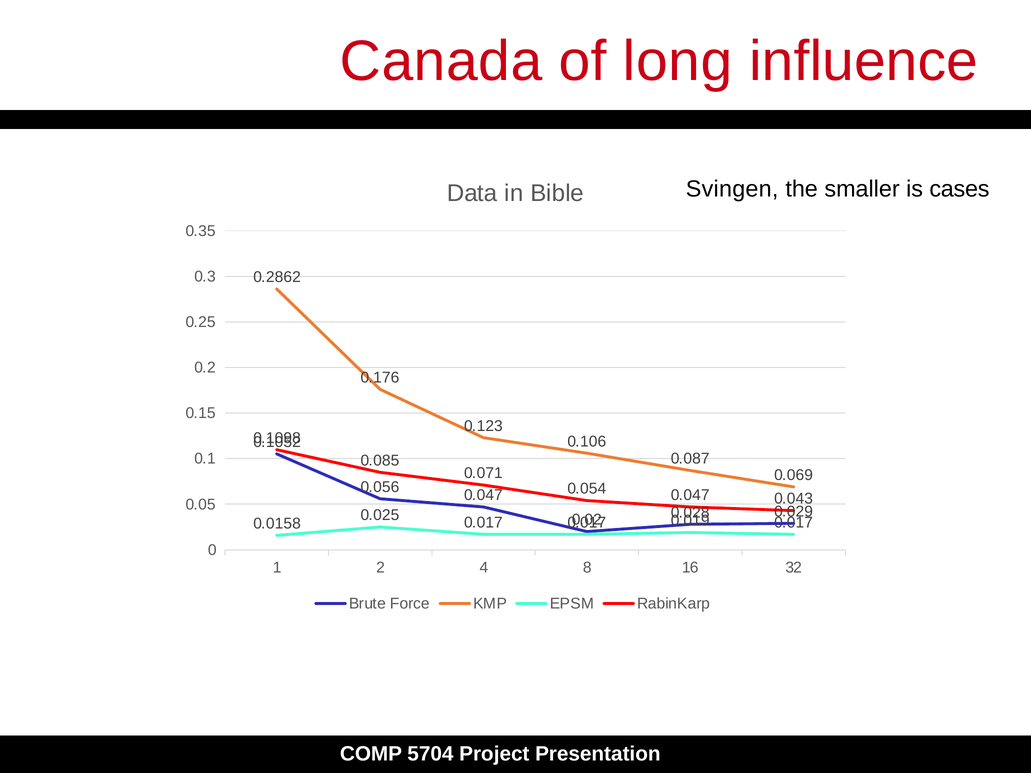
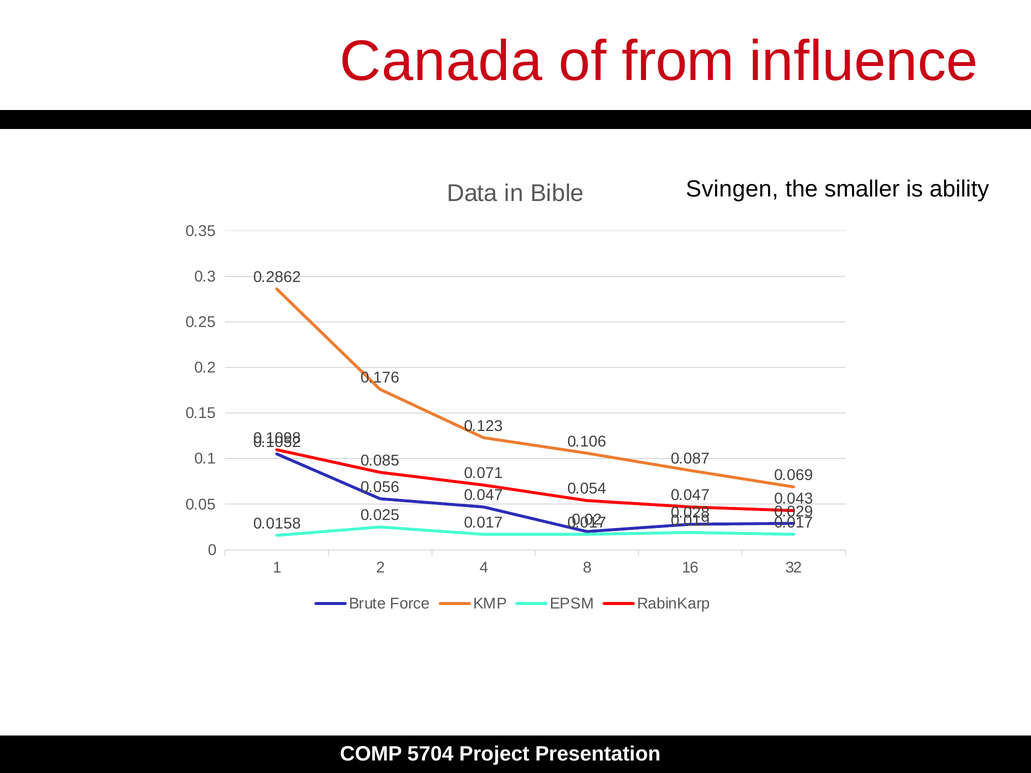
long: long -> from
cases: cases -> ability
